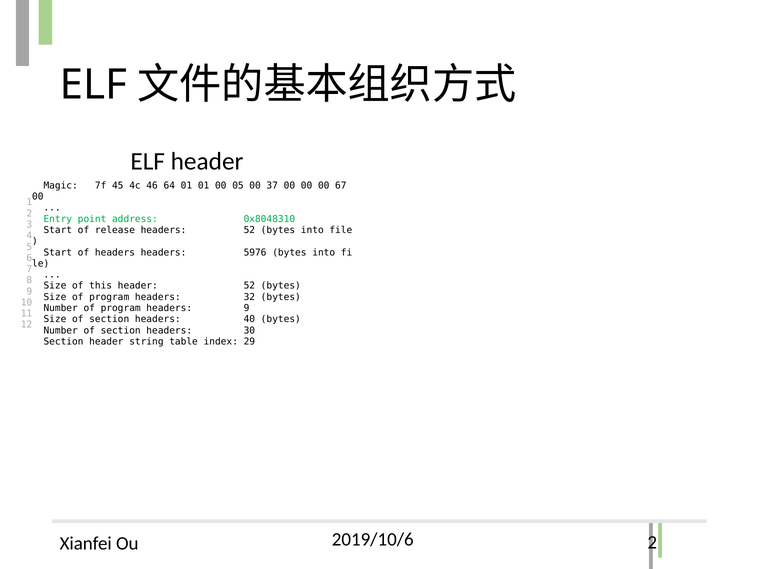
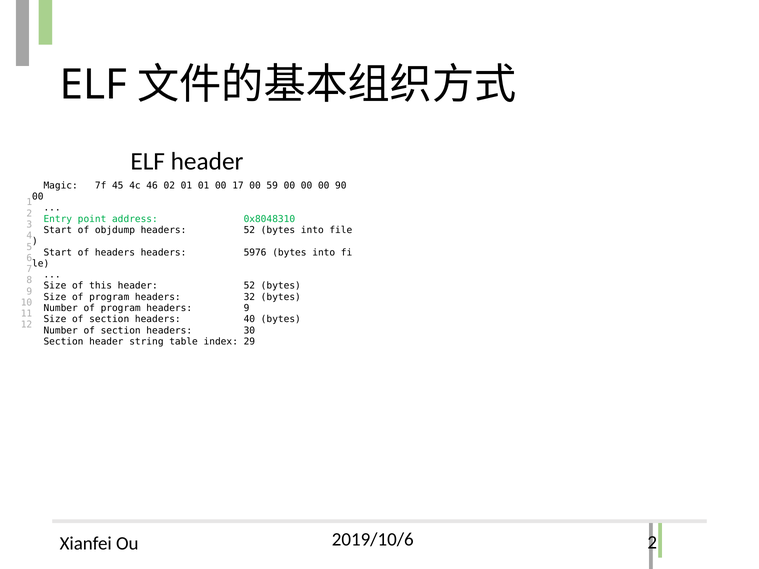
64: 64 -> 02
05: 05 -> 17
37: 37 -> 59
67: 67 -> 90
release: release -> objdump
